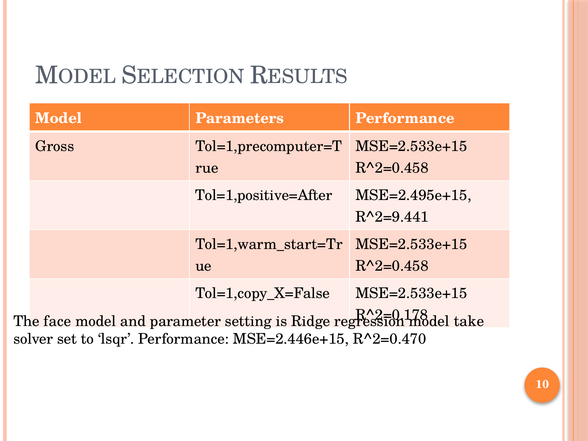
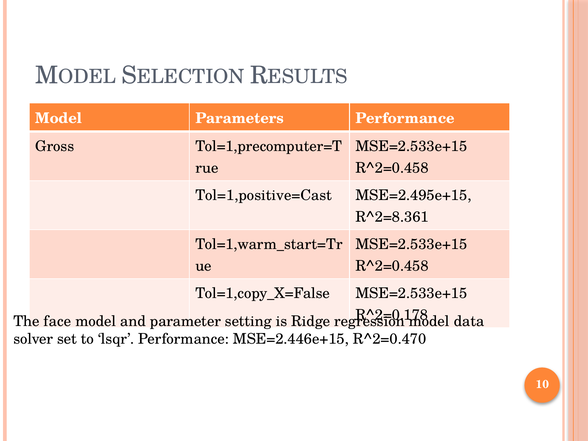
Tol=1,positive=After: Tol=1,positive=After -> Tol=1,positive=Cast
R^2=9.441: R^2=9.441 -> R^2=8.361
take: take -> data
